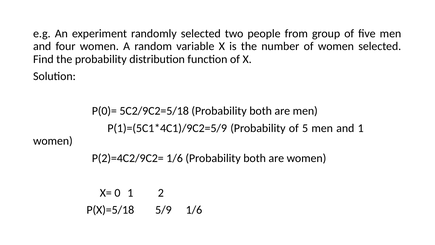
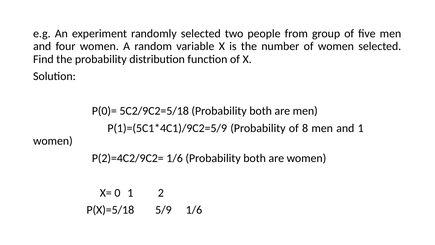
5: 5 -> 8
